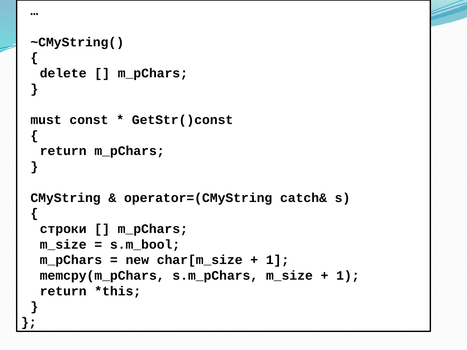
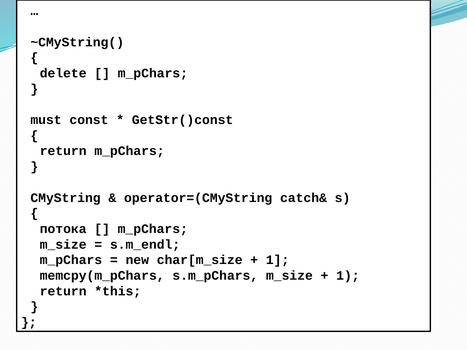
строки: строки -> потока
s.m_bool: s.m_bool -> s.m_endl
